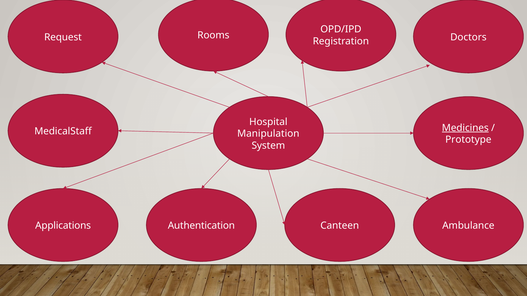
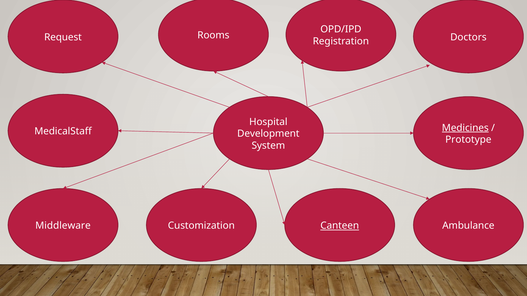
Manipulation: Manipulation -> Development
Applications: Applications -> Middleware
Authentication: Authentication -> Customization
Canteen underline: none -> present
